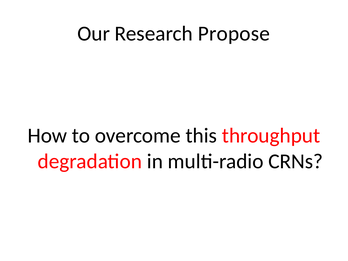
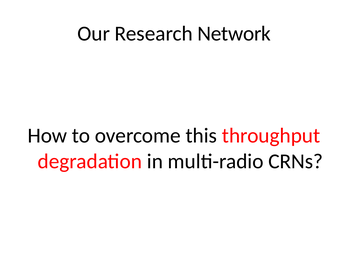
Propose: Propose -> Network
